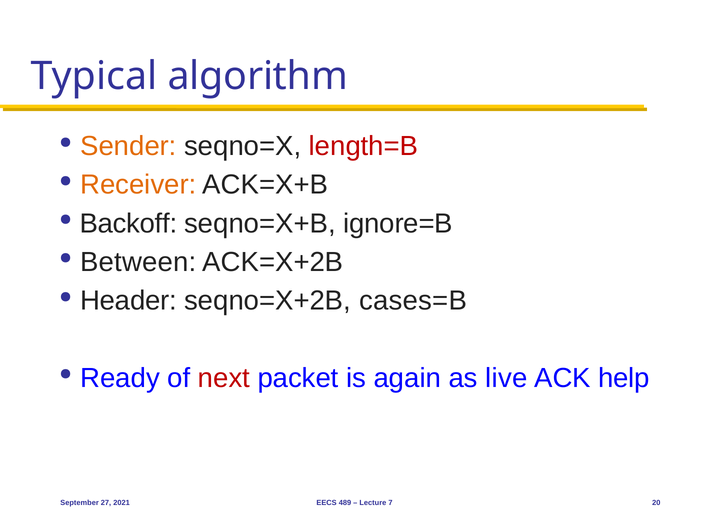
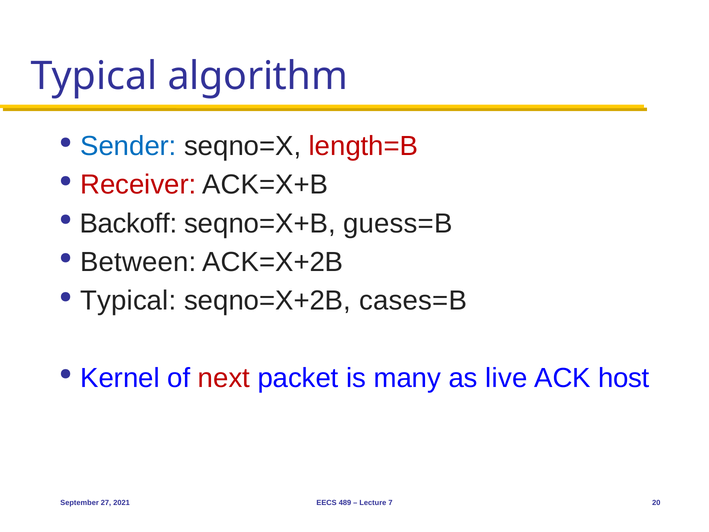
Sender colour: orange -> blue
Receiver colour: orange -> red
ignore=B: ignore=B -> guess=B
Header at (129, 301): Header -> Typical
Ready: Ready -> Kernel
again: again -> many
help: help -> host
